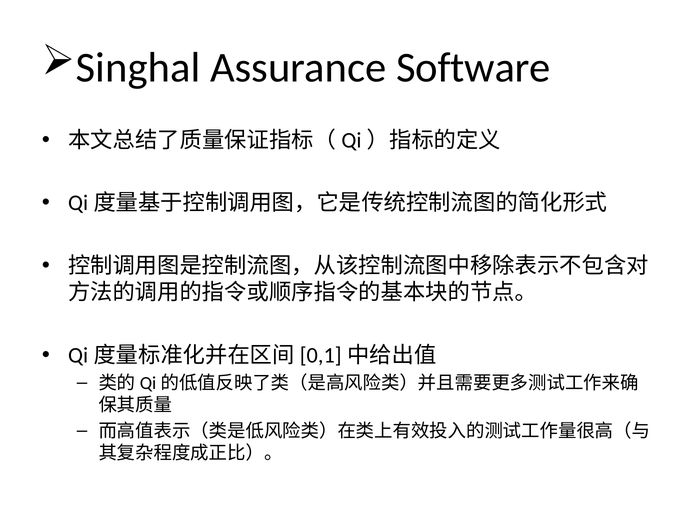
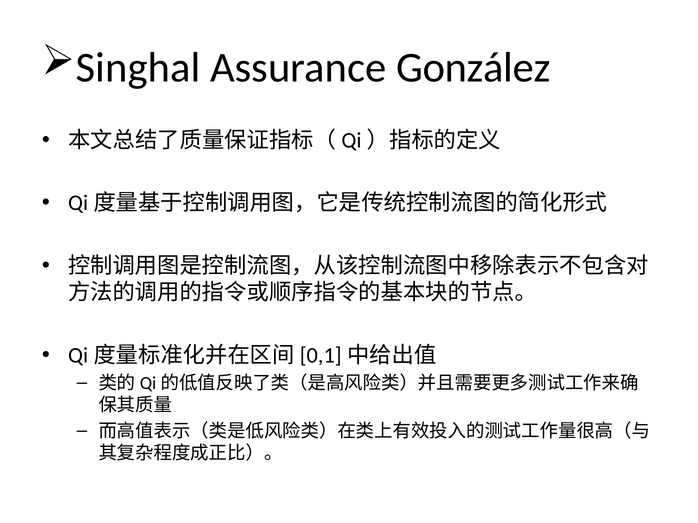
Software: Software -> González
